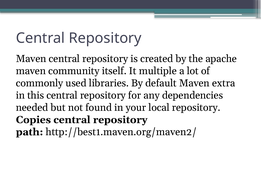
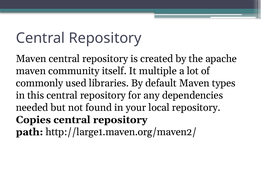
extra: extra -> types
http://best1.maven.org/maven2/: http://best1.maven.org/maven2/ -> http://large1.maven.org/maven2/
